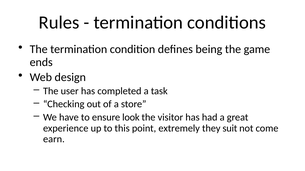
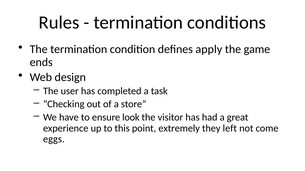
being: being -> apply
suit: suit -> left
earn: earn -> eggs
